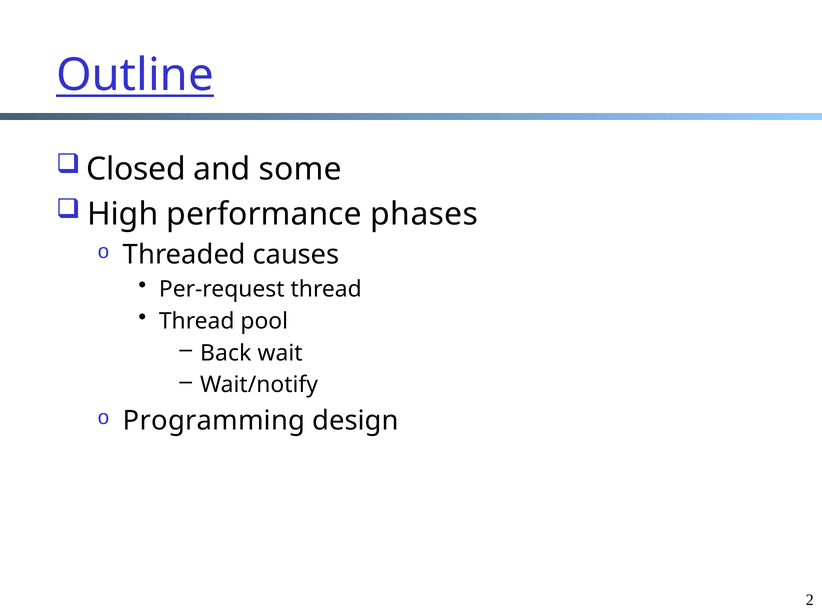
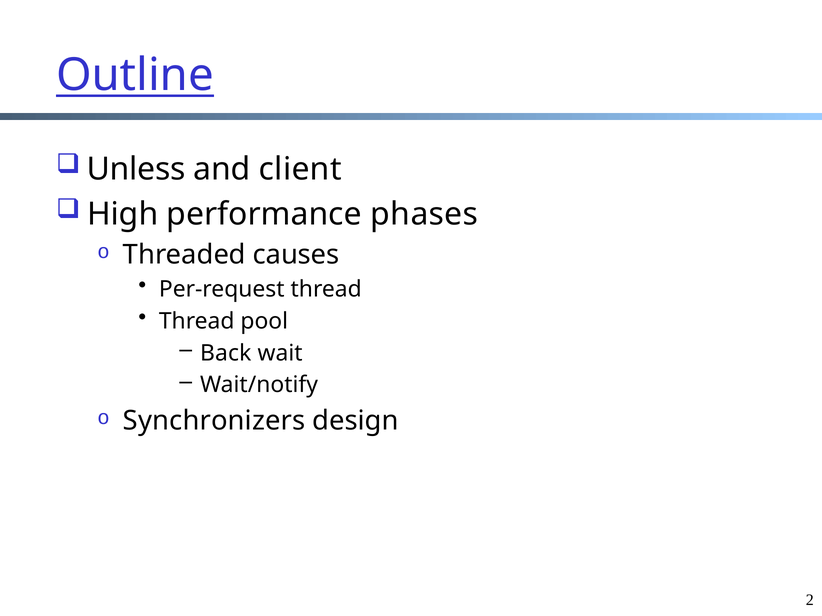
Closed: Closed -> Unless
some: some -> client
Programming: Programming -> Synchronizers
